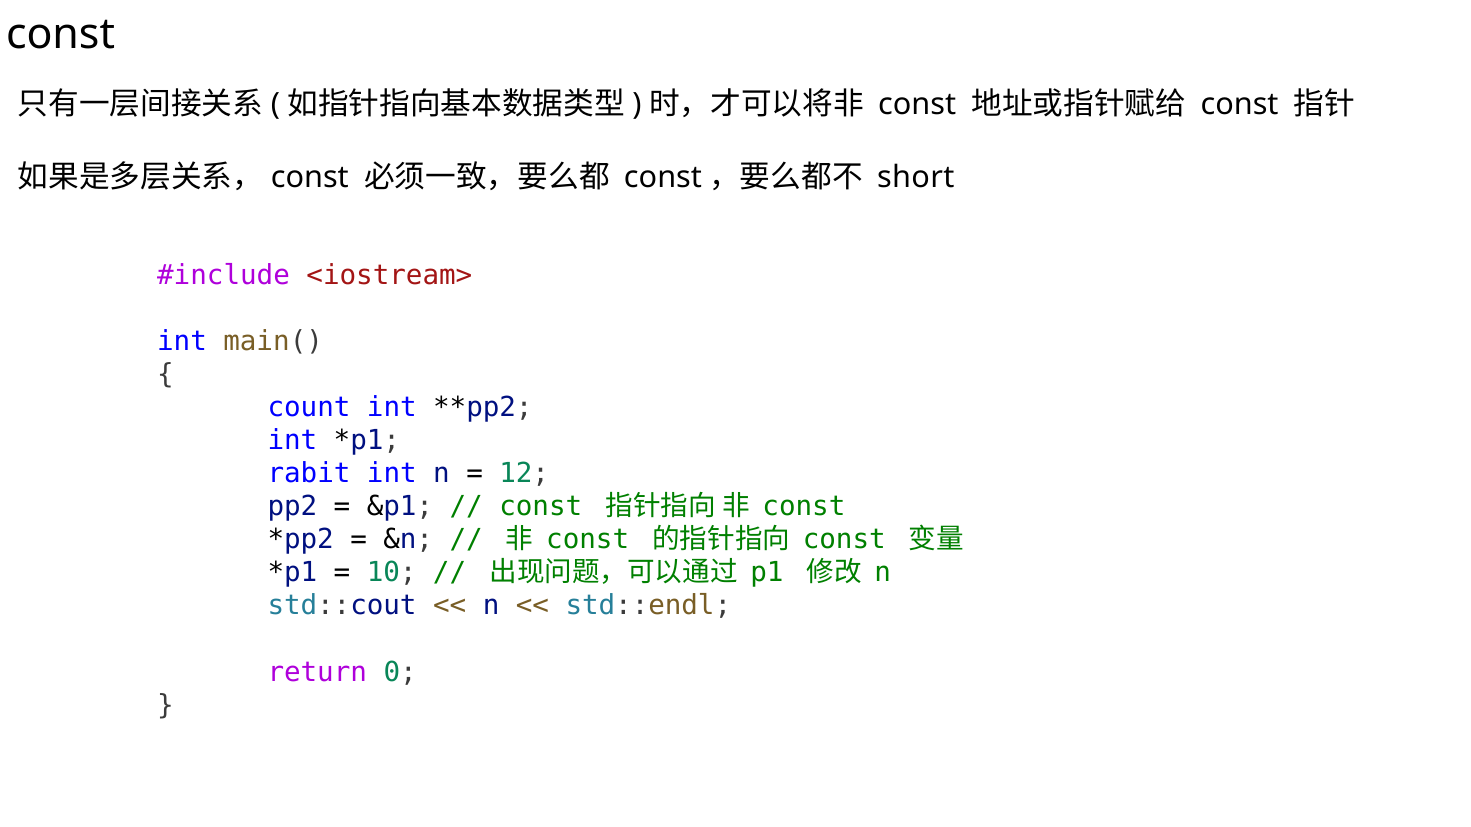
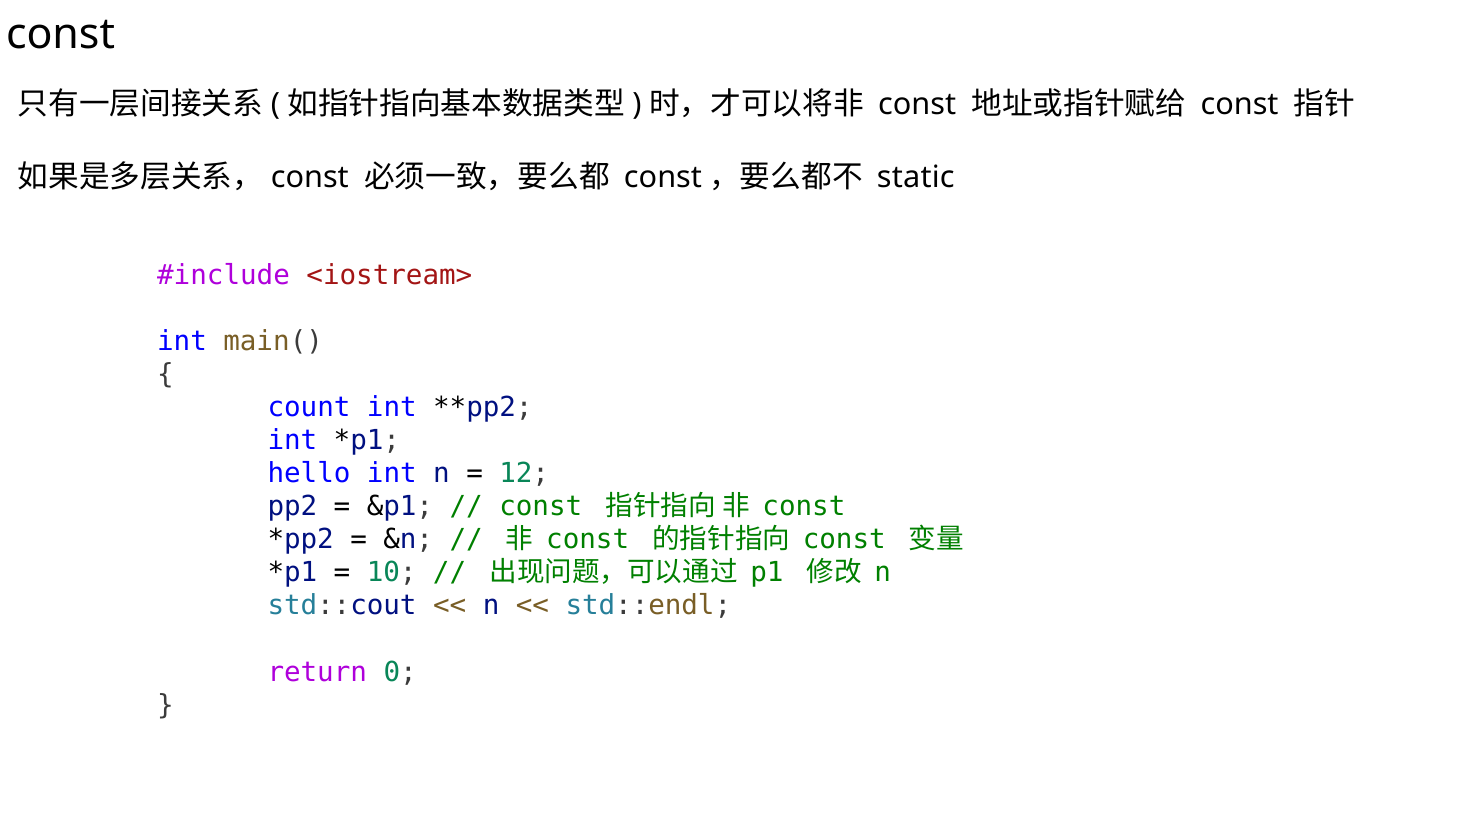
short: short -> static
rabit: rabit -> hello
